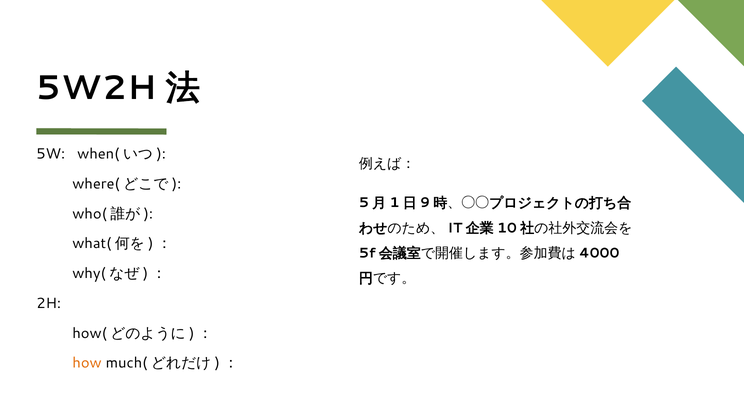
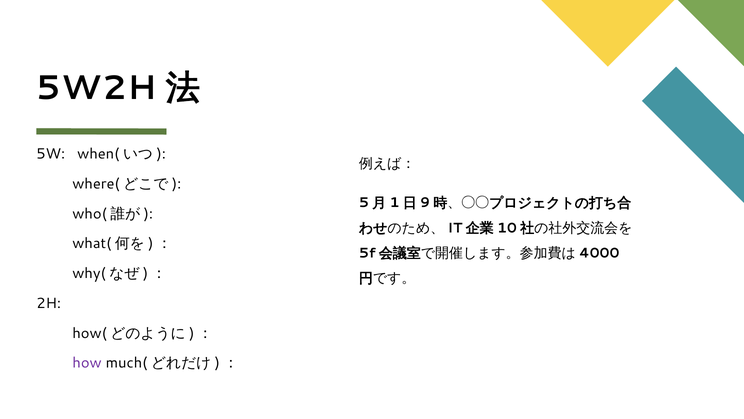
how colour: orange -> purple
